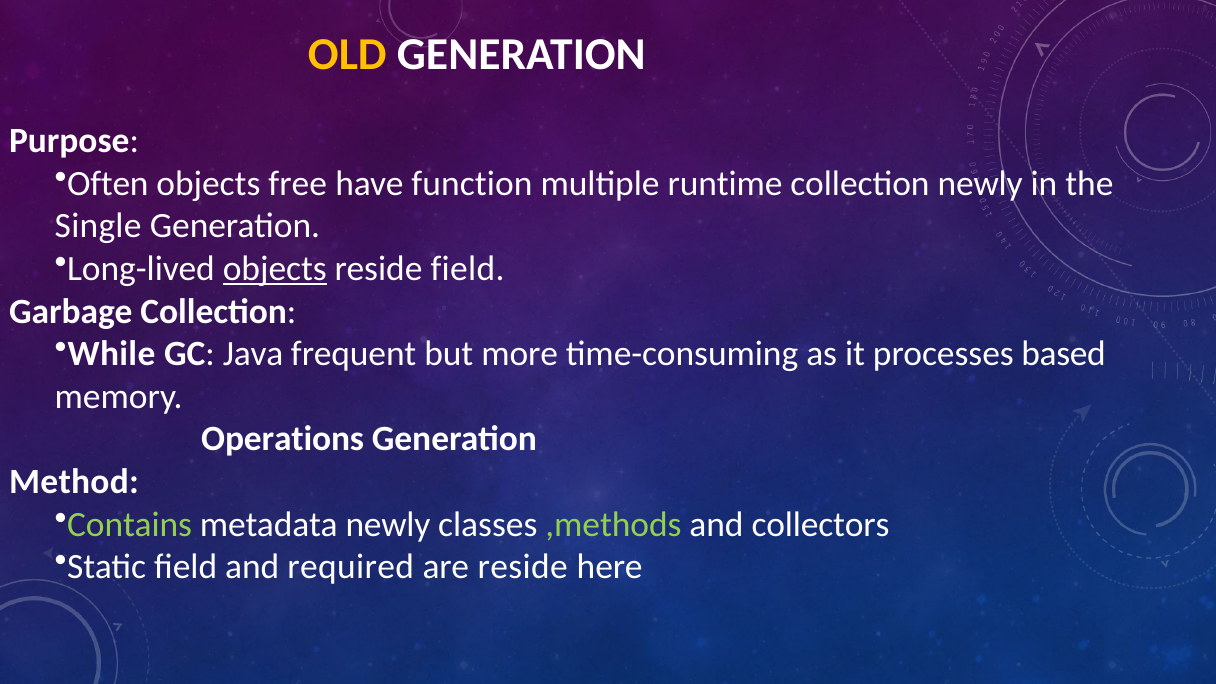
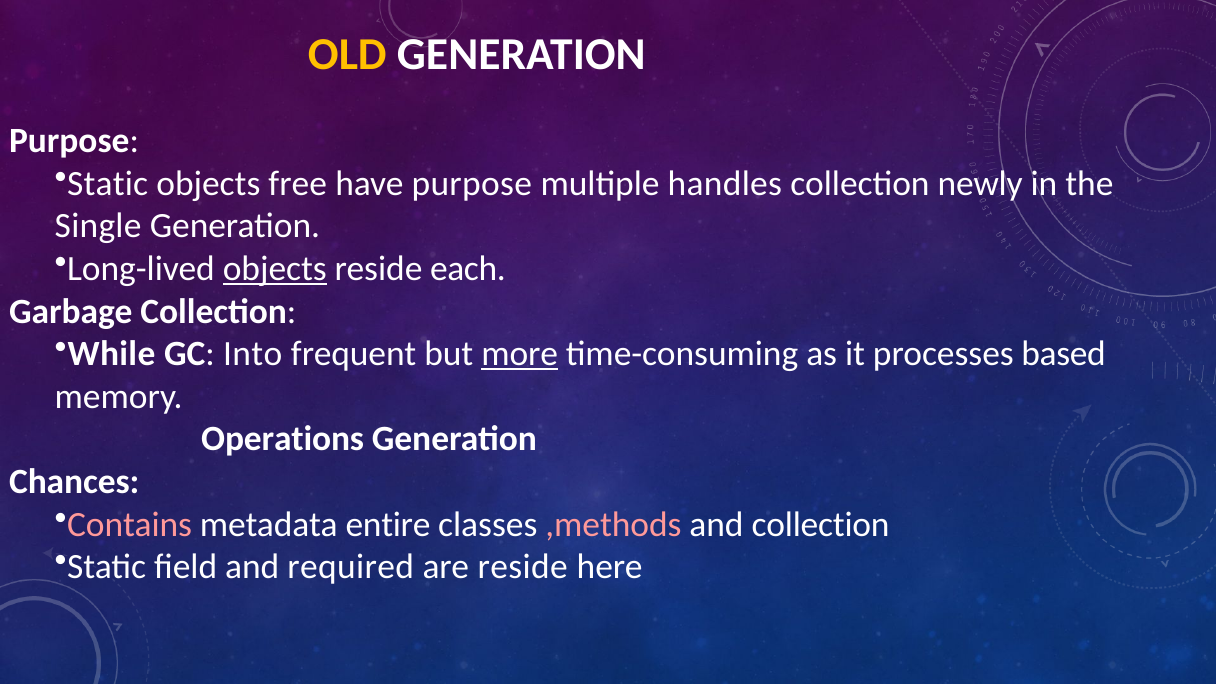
Often at (108, 184): Often -> Static
have function: function -> purpose
runtime: runtime -> handles
reside field: field -> each
Java: Java -> Into
more underline: none -> present
Method: Method -> Chances
Contains colour: light green -> pink
metadata newly: newly -> entire
,methods colour: light green -> pink
and collectors: collectors -> collection
